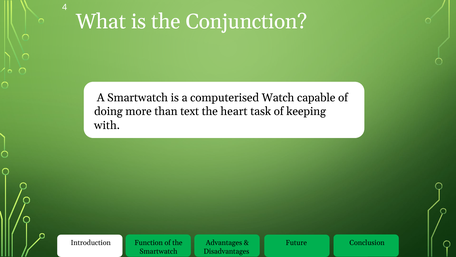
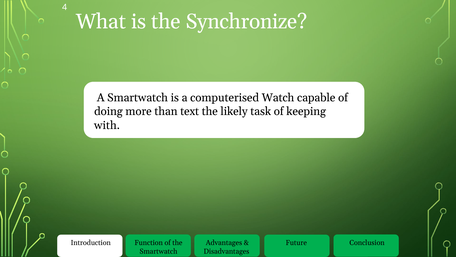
Conjunction: Conjunction -> Synchronize
heart: heart -> likely
